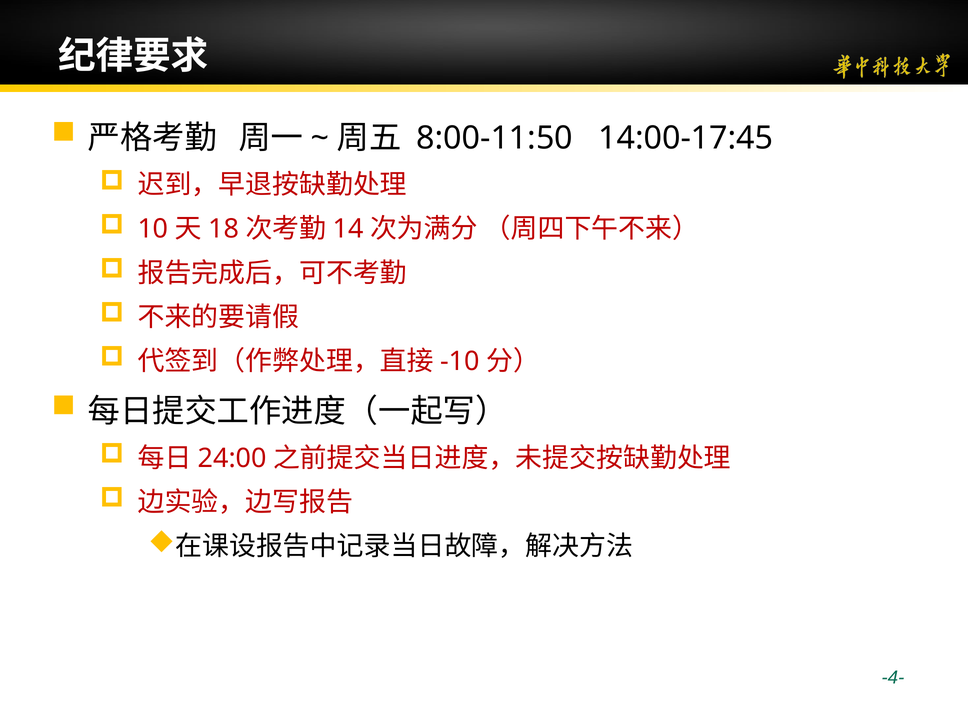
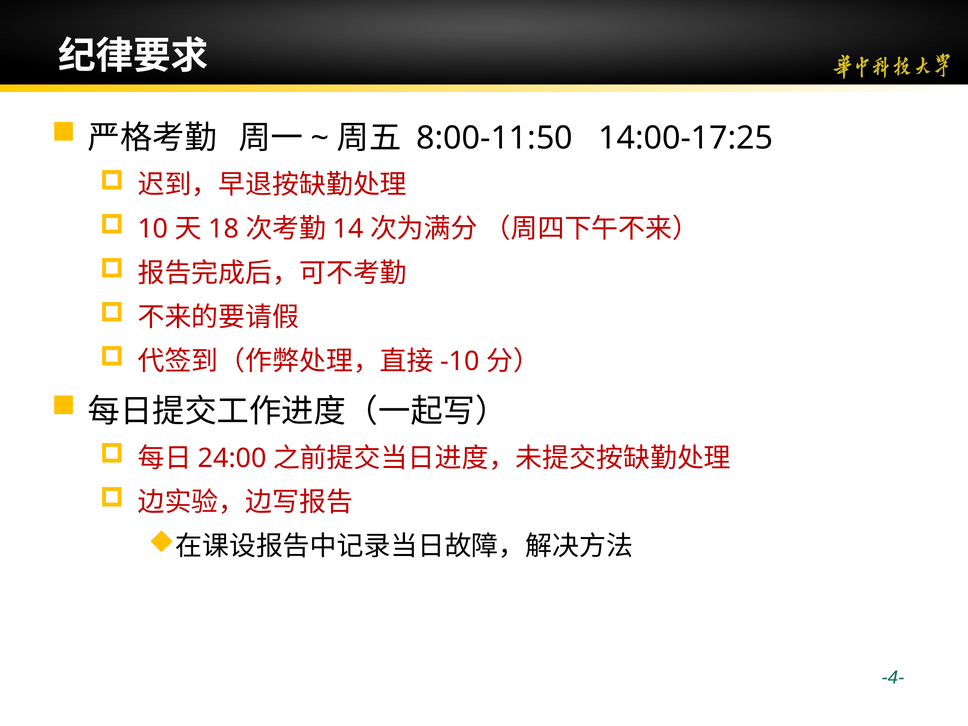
14:00-17:45: 14:00-17:45 -> 14:00-17:25
